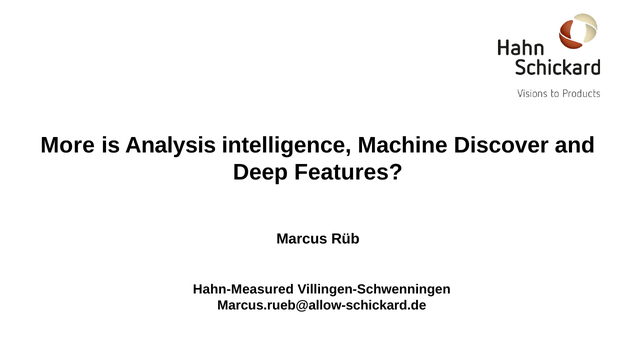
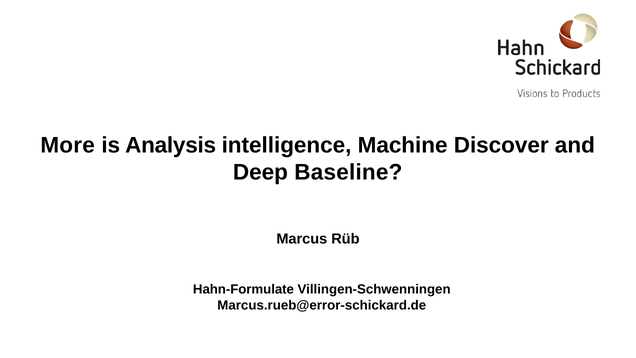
Features: Features -> Baseline
Hahn-Measured: Hahn-Measured -> Hahn-Formulate
Marcus.rueb@allow-schickard.de: Marcus.rueb@allow-schickard.de -> Marcus.rueb@error-schickard.de
